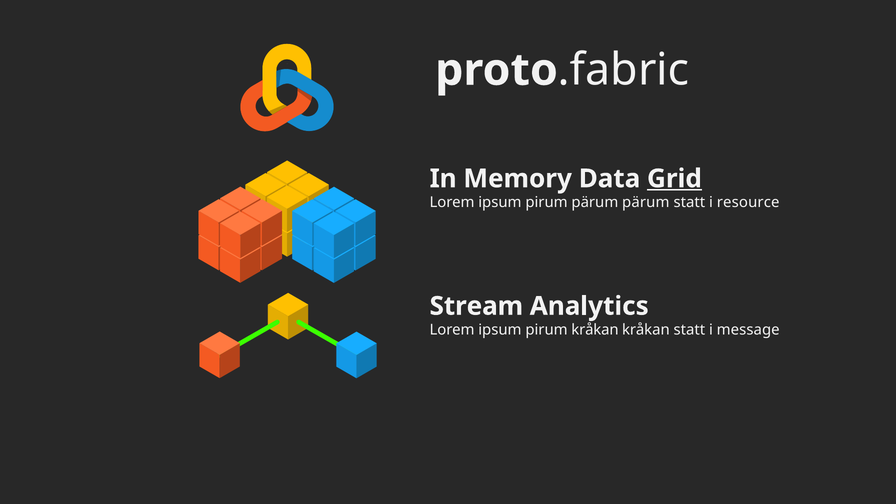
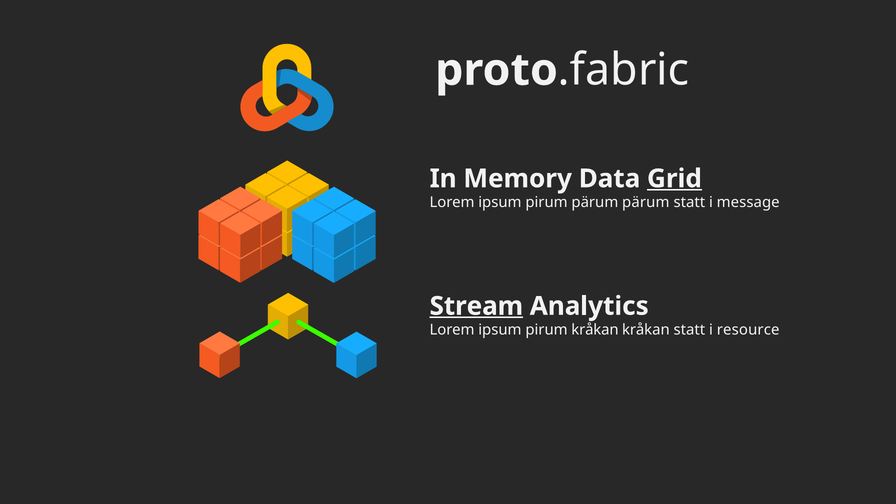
resource: resource -> message
Stream underline: none -> present
message: message -> resource
